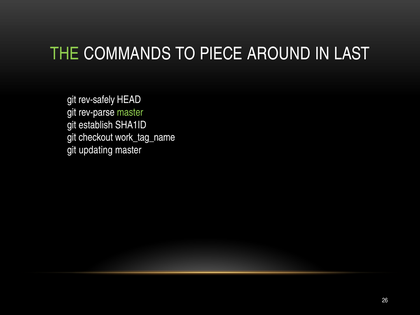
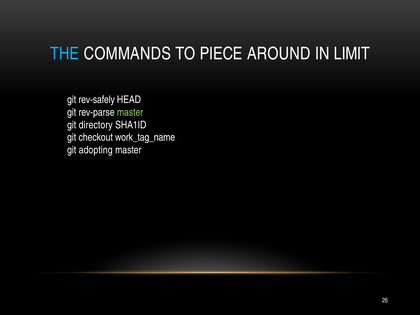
THE colour: light green -> light blue
LAST: LAST -> LIMIT
establish: establish -> directory
updating: updating -> adopting
